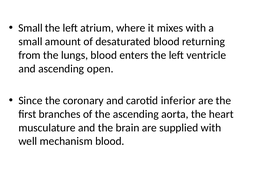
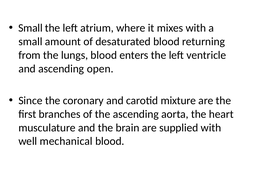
inferior: inferior -> mixture
mechanism: mechanism -> mechanical
